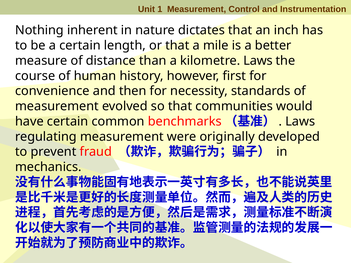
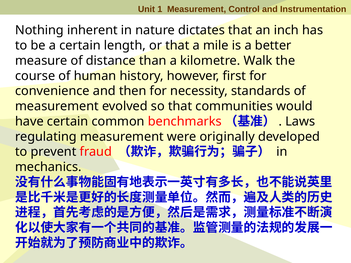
kilometre Laws: Laws -> Walk
